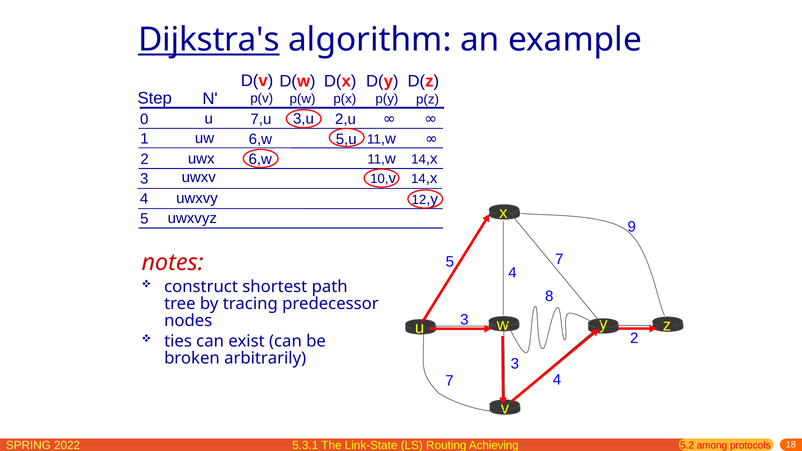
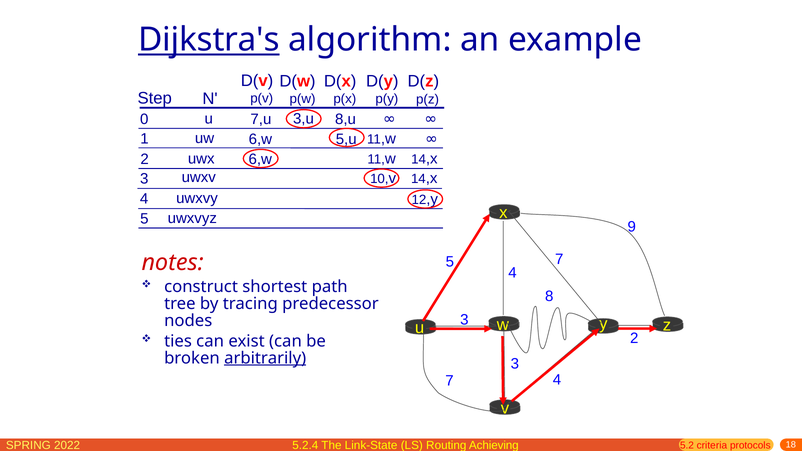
2,u: 2,u -> 8,u
arbitrarily underline: none -> present
5.3.1: 5.3.1 -> 5.2.4
among: among -> criteria
